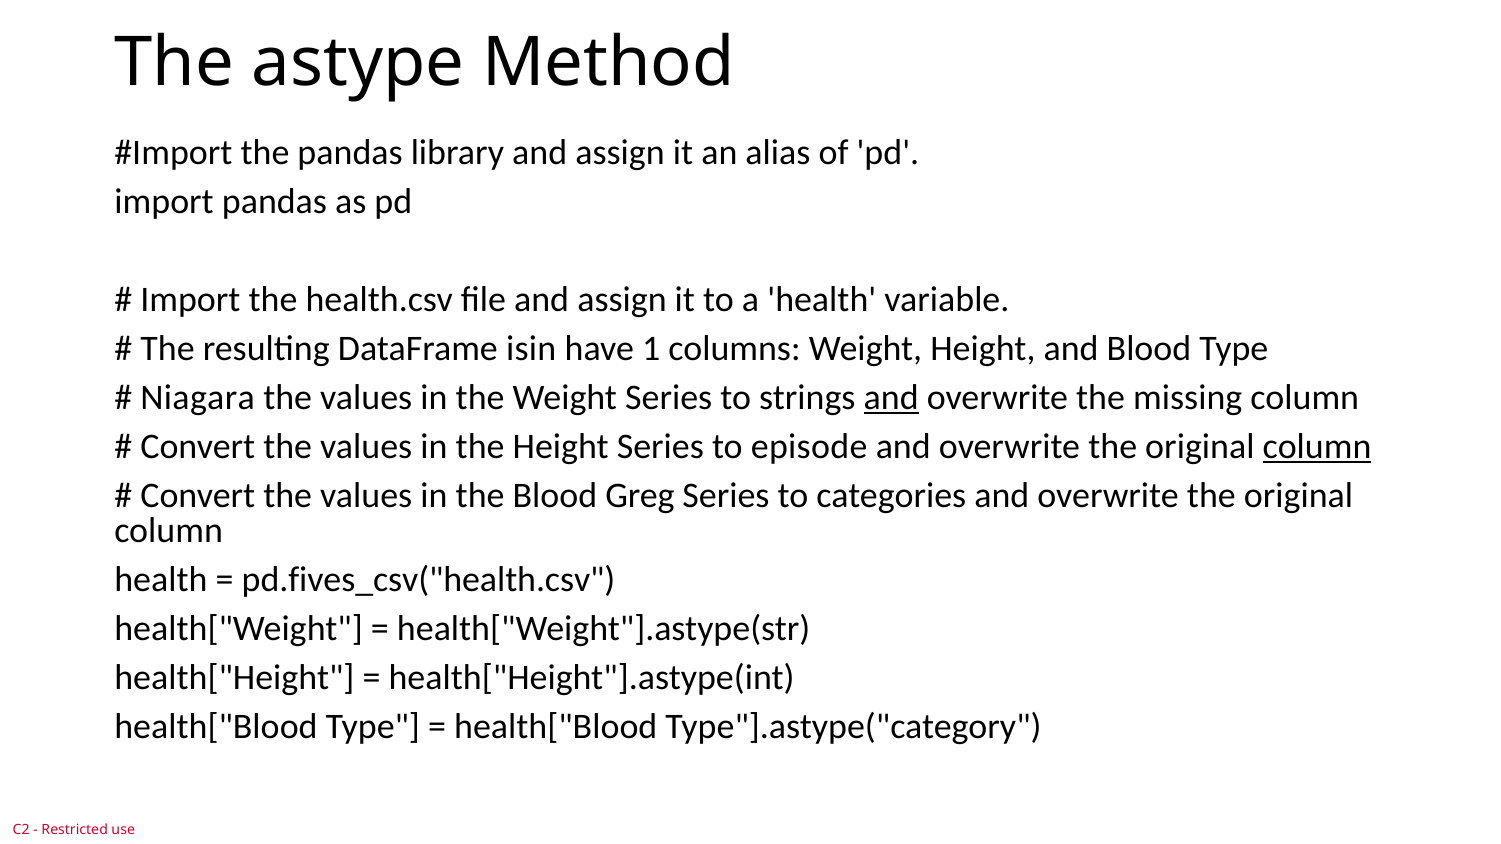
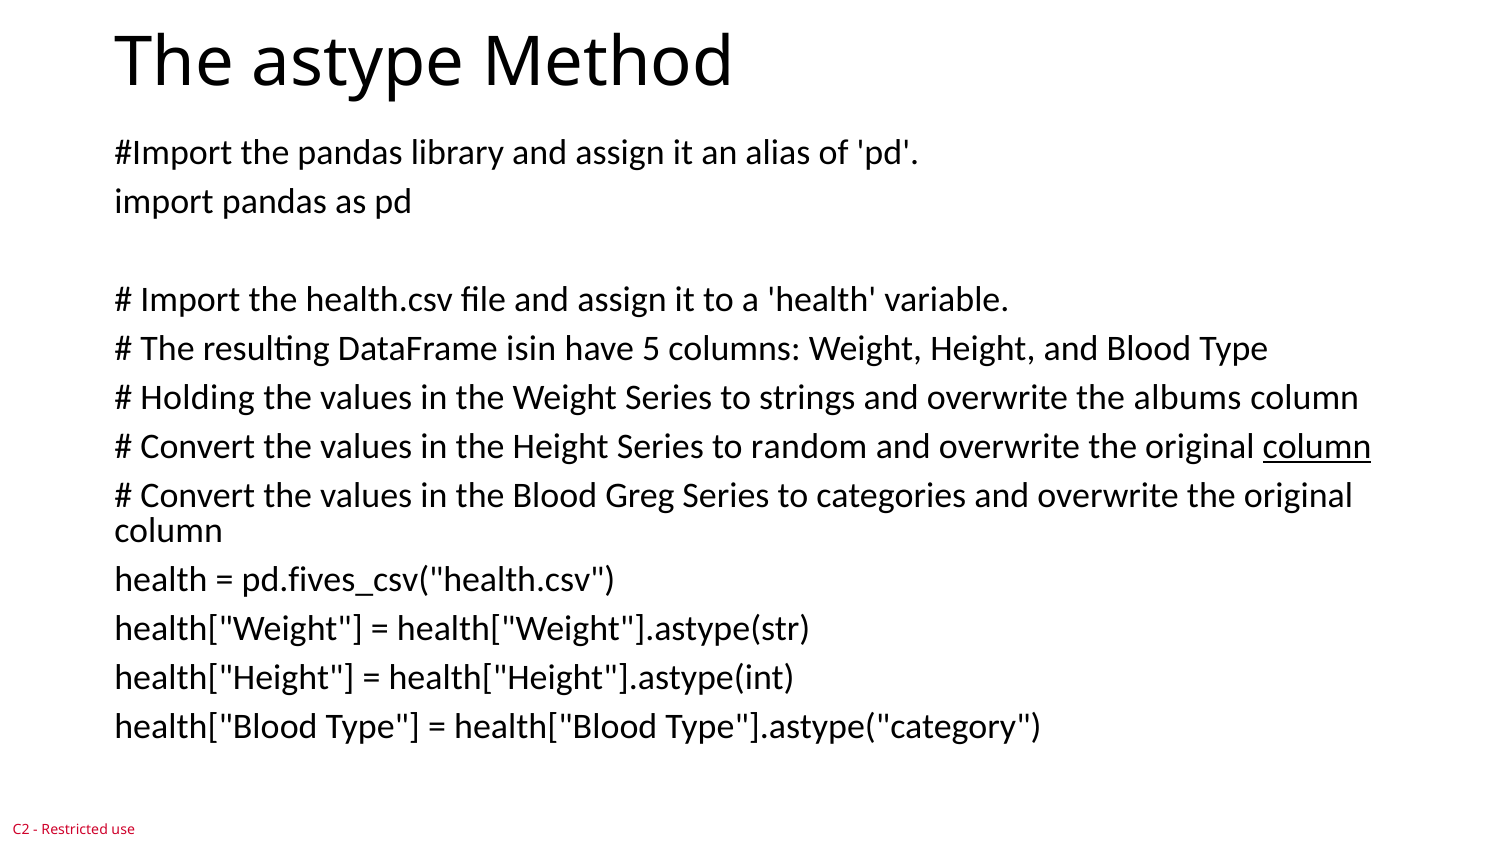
1: 1 -> 5
Niagara: Niagara -> Holding
and at (891, 398) underline: present -> none
missing: missing -> albums
episode: episode -> random
